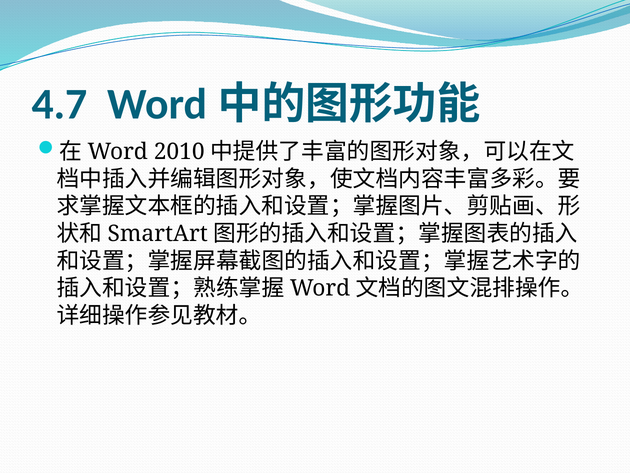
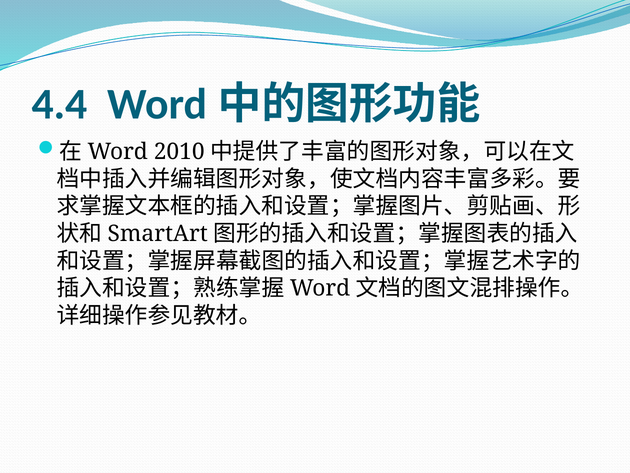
4.7: 4.7 -> 4.4
